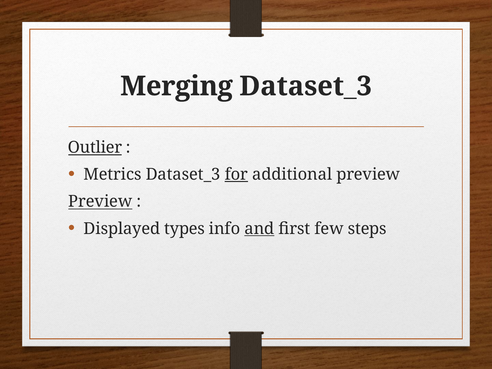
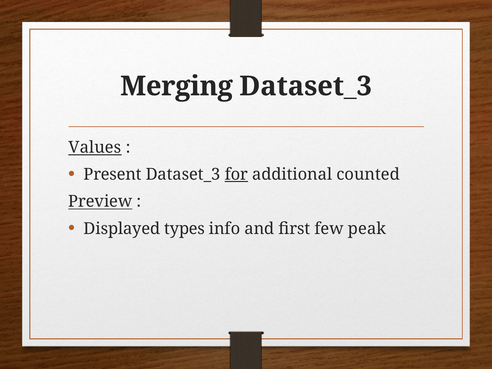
Outlier: Outlier -> Values
Metrics: Metrics -> Present
additional preview: preview -> counted
and underline: present -> none
steps: steps -> peak
